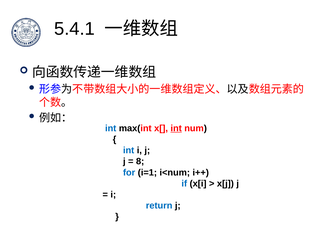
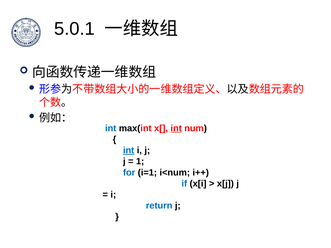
5.4.1: 5.4.1 -> 5.0.1
int at (129, 151) underline: none -> present
8: 8 -> 1
